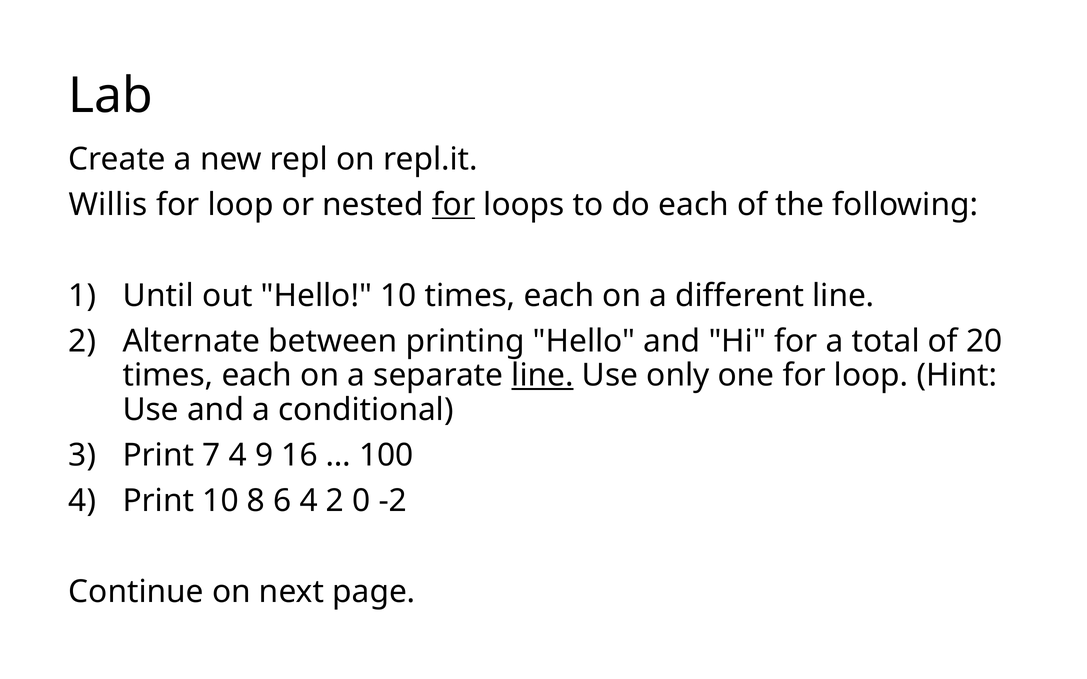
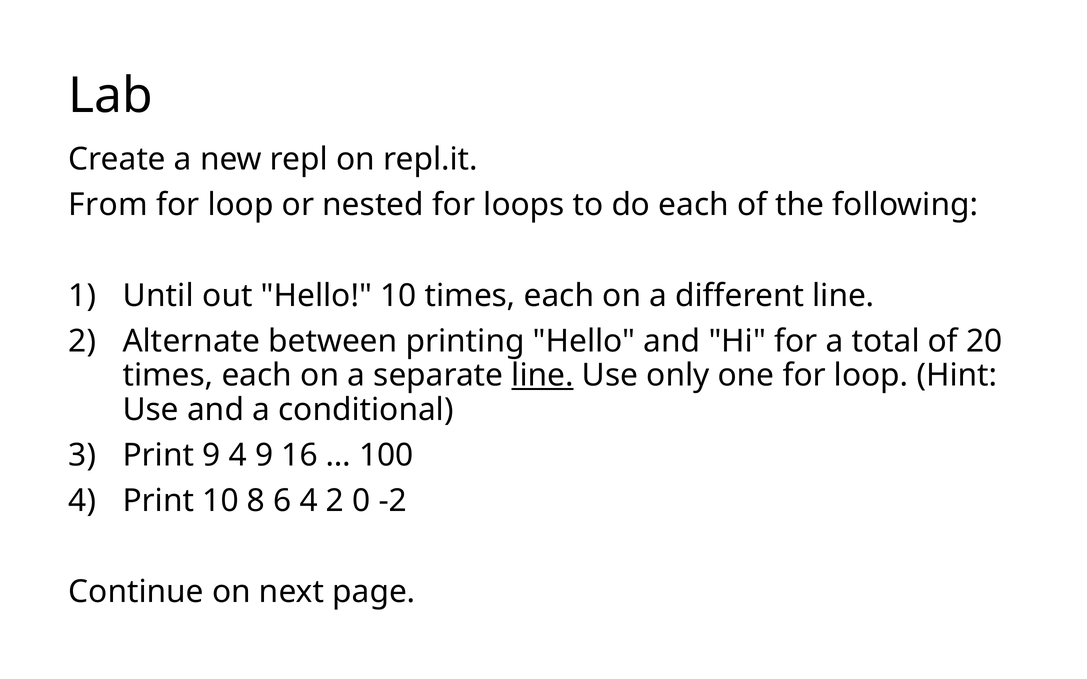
Willis: Willis -> From
for at (454, 205) underline: present -> none
Print 7: 7 -> 9
